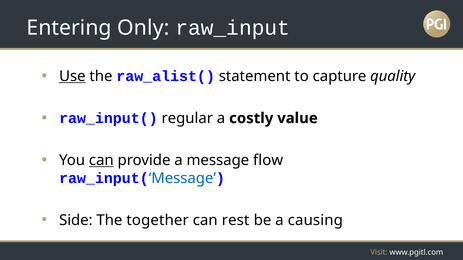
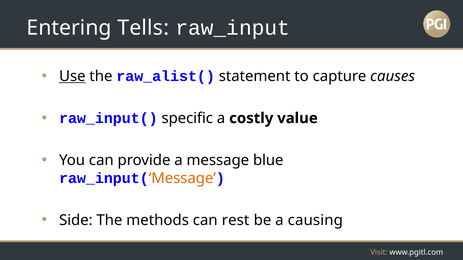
Only: Only -> Tells
quality: quality -> causes
regular: regular -> specific
can at (101, 160) underline: present -> none
flow: flow -> blue
Message at (182, 178) colour: blue -> orange
together: together -> methods
